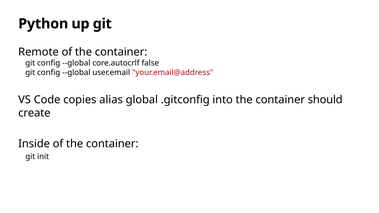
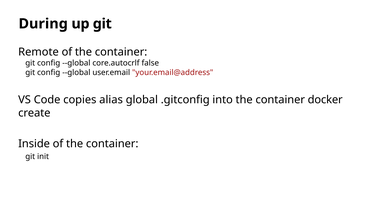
Python: Python -> During
should: should -> docker
